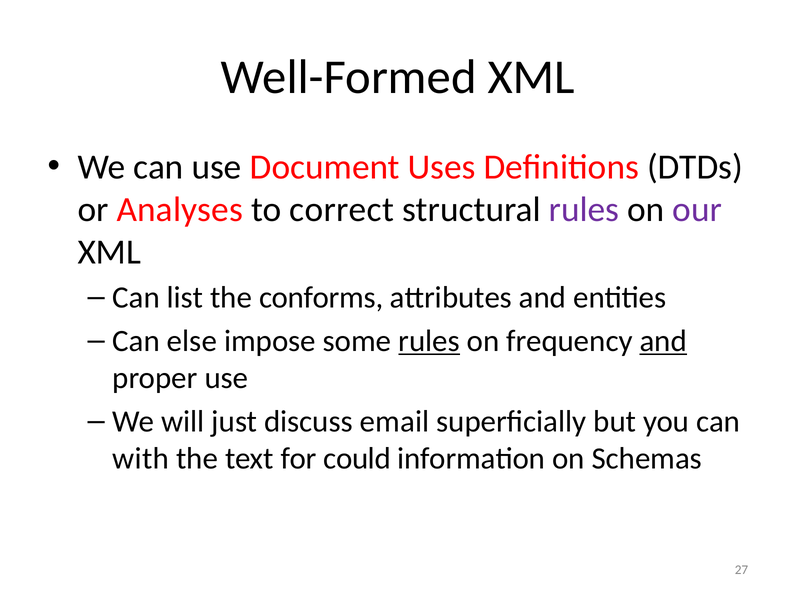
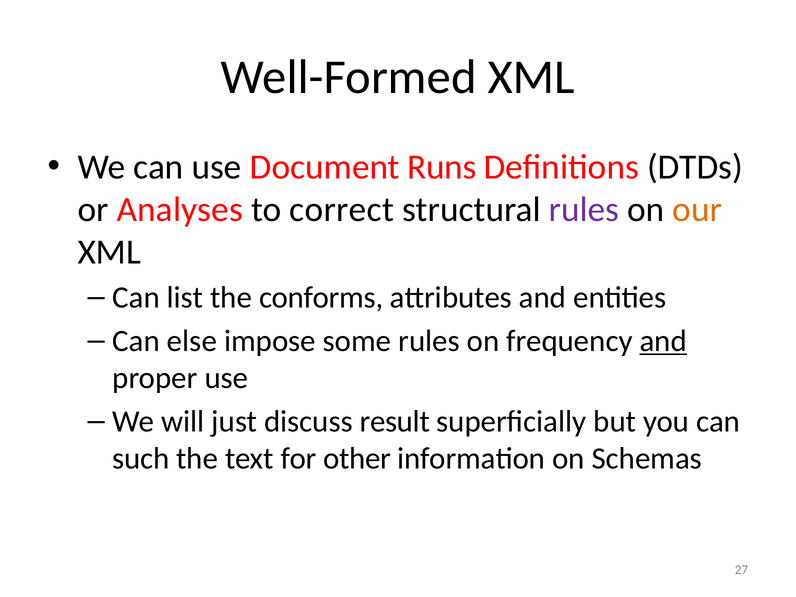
Uses: Uses -> Runs
our colour: purple -> orange
rules at (429, 341) underline: present -> none
email: email -> result
with: with -> such
could: could -> other
